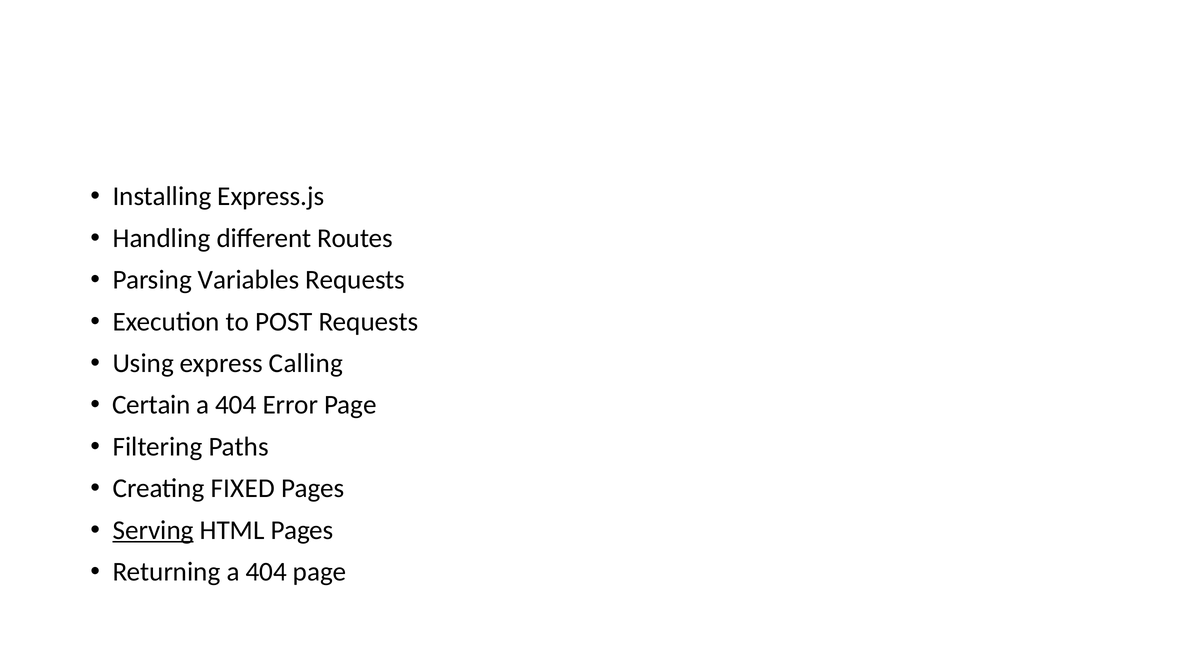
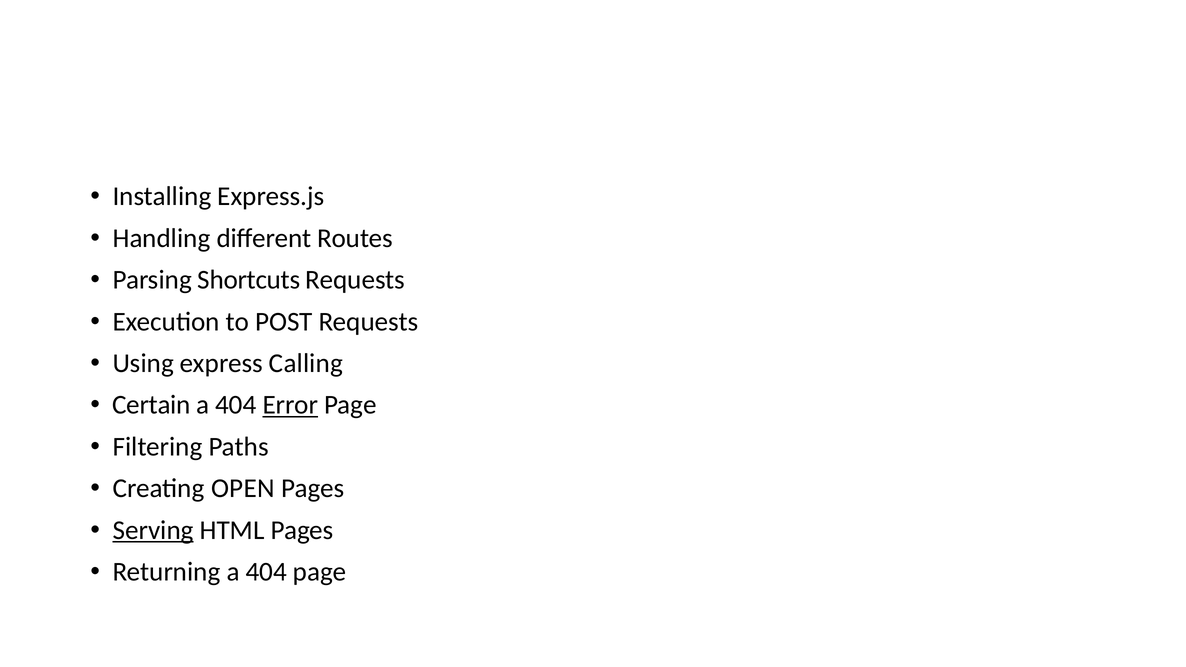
Variables: Variables -> Shortcuts
Error underline: none -> present
FIXED: FIXED -> OPEN
